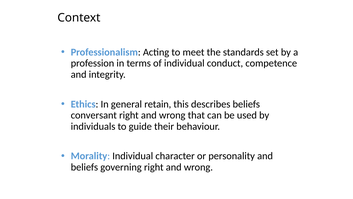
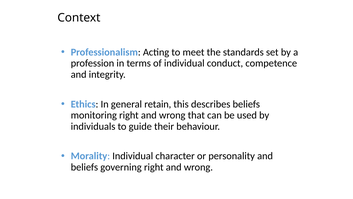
conversant: conversant -> monitoring
